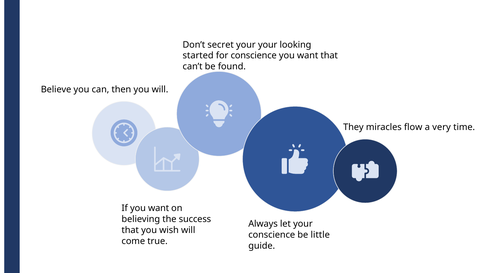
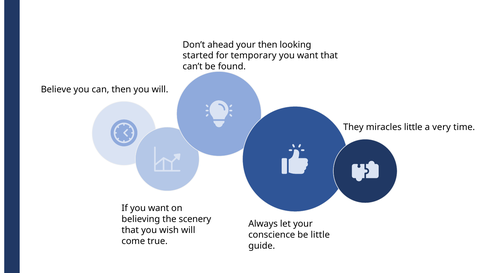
secret: secret -> ahead
your your: your -> then
for conscience: conscience -> temporary
miracles flow: flow -> little
success: success -> scenery
